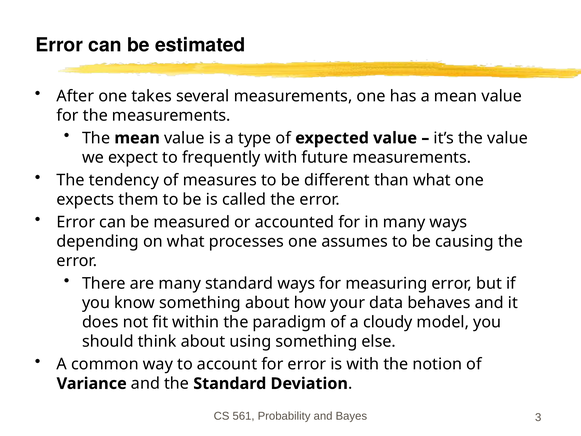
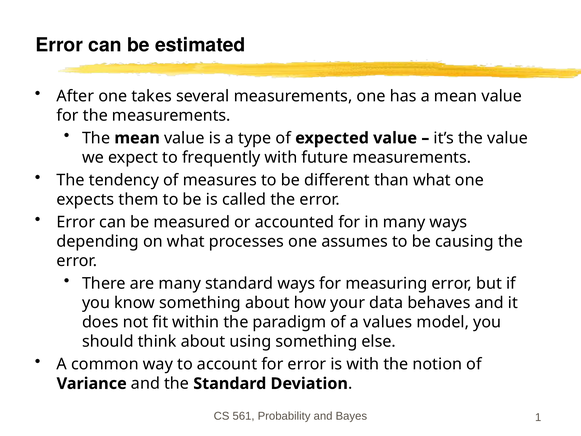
cloudy: cloudy -> values
3: 3 -> 1
